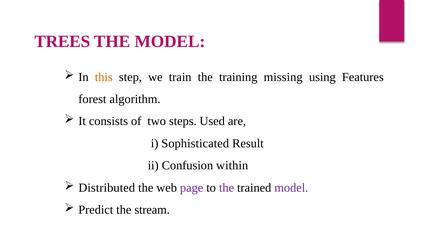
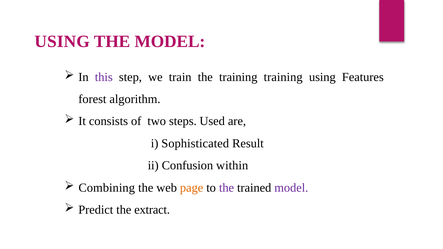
TREES at (62, 42): TREES -> USING
this colour: orange -> purple
training missing: missing -> training
Distributed: Distributed -> Combining
page colour: purple -> orange
stream: stream -> extract
